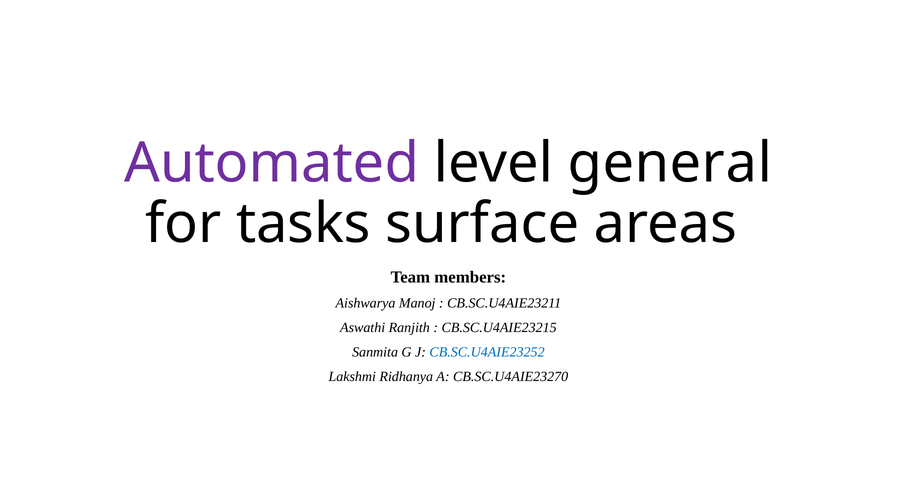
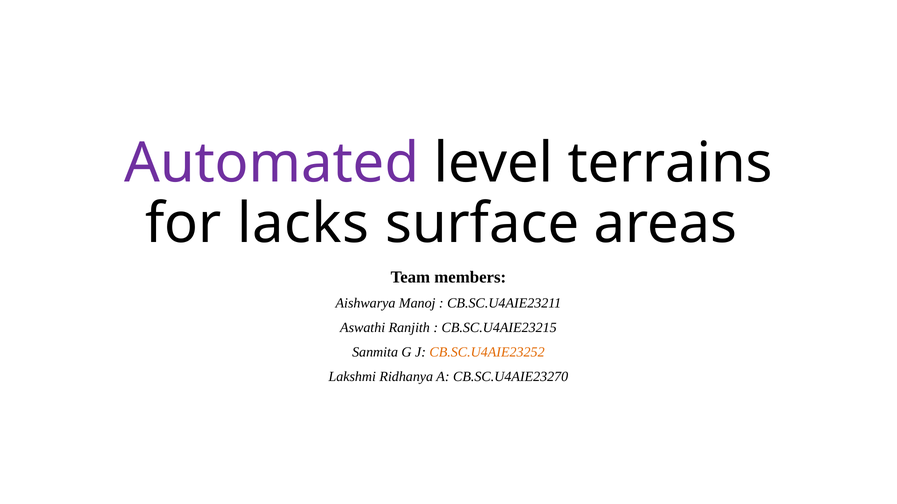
general: general -> terrains
tasks: tasks -> lacks
CB.SC.U4AIE23252 colour: blue -> orange
